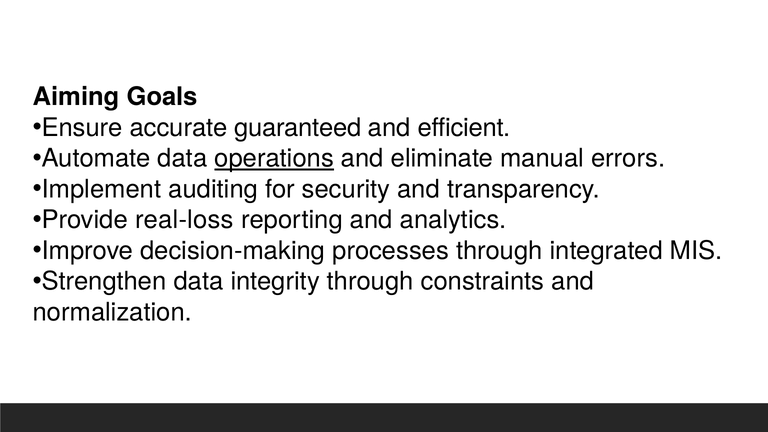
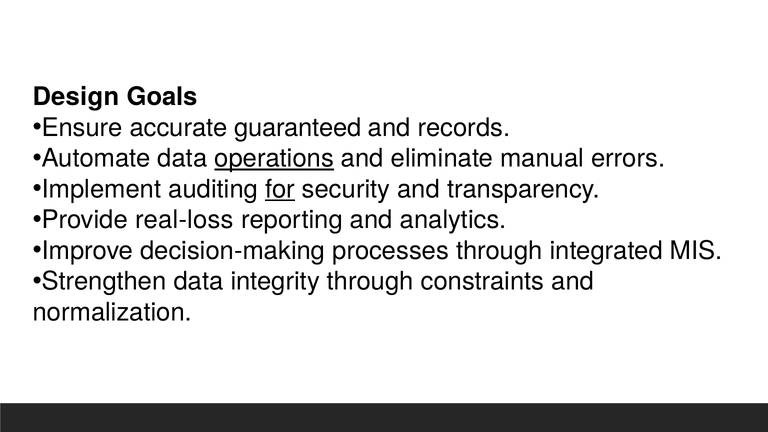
Aiming: Aiming -> Design
efficient: efficient -> records
for underline: none -> present
